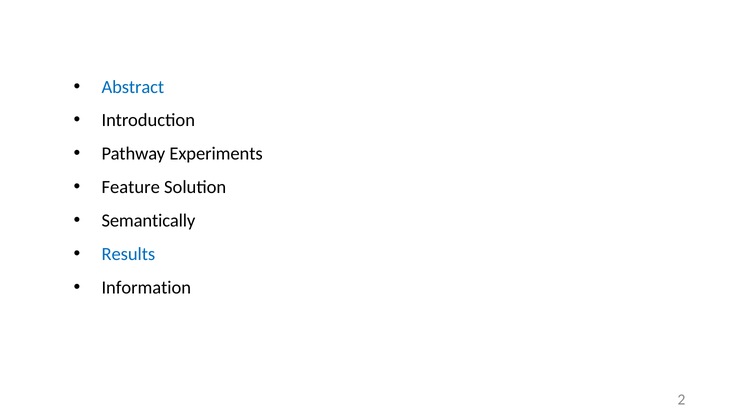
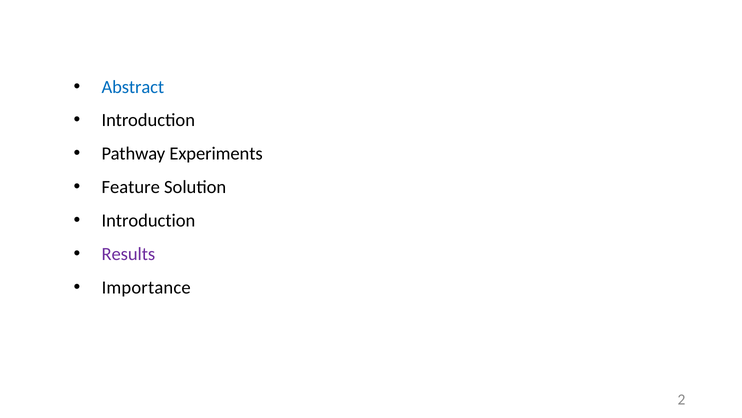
Semantically at (148, 220): Semantically -> Introduction
Results colour: blue -> purple
Information: Information -> Importance
